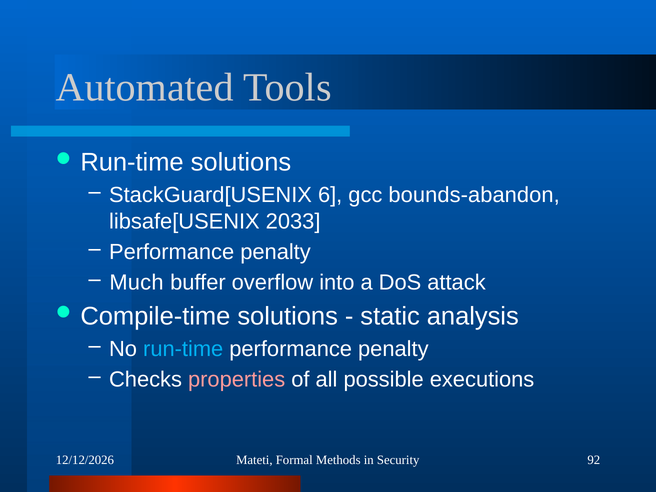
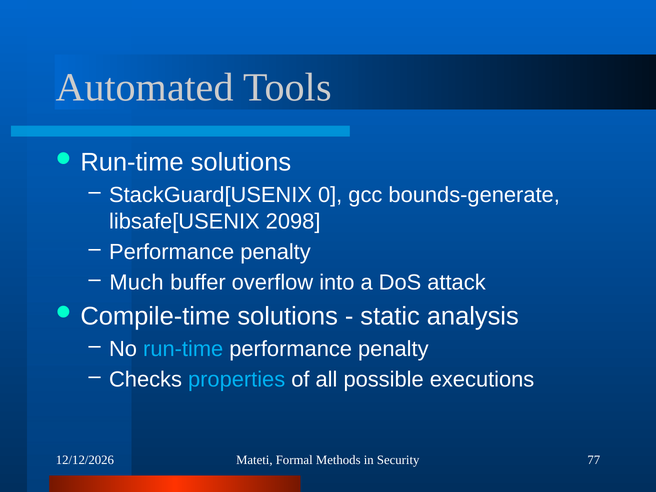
6: 6 -> 0
bounds-abandon: bounds-abandon -> bounds-generate
2033: 2033 -> 2098
properties colour: pink -> light blue
92: 92 -> 77
